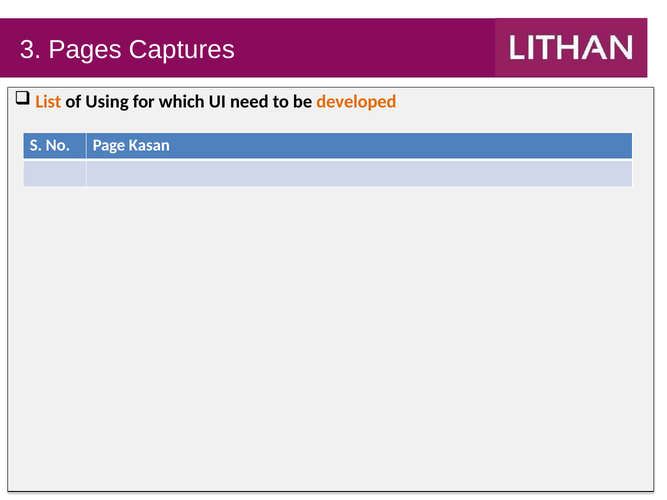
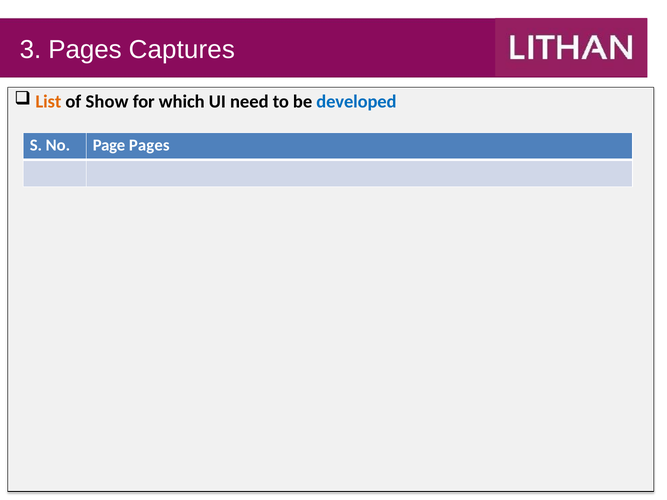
Using: Using -> Show
developed colour: orange -> blue
Page Kasan: Kasan -> Pages
